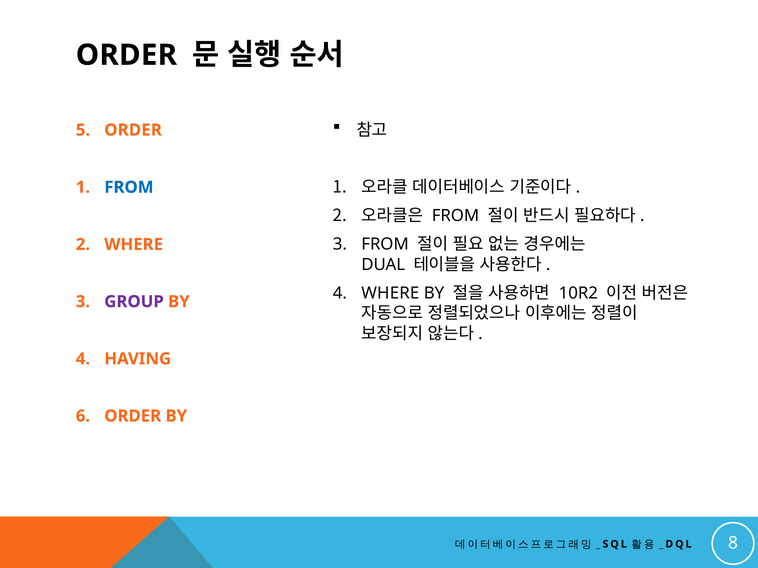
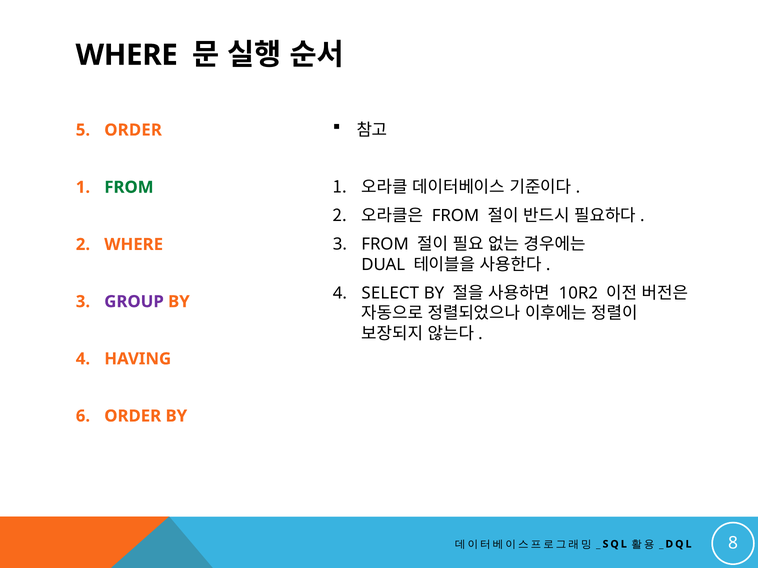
ORDER at (126, 55): ORDER -> WHERE
FROM at (129, 187) colour: blue -> green
4 WHERE: WHERE -> SELECT
